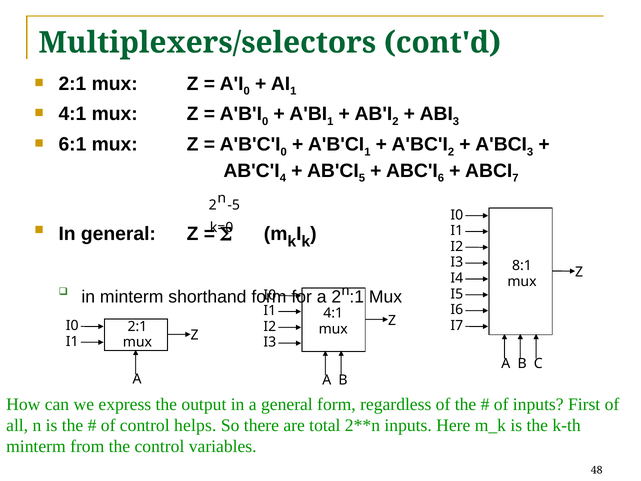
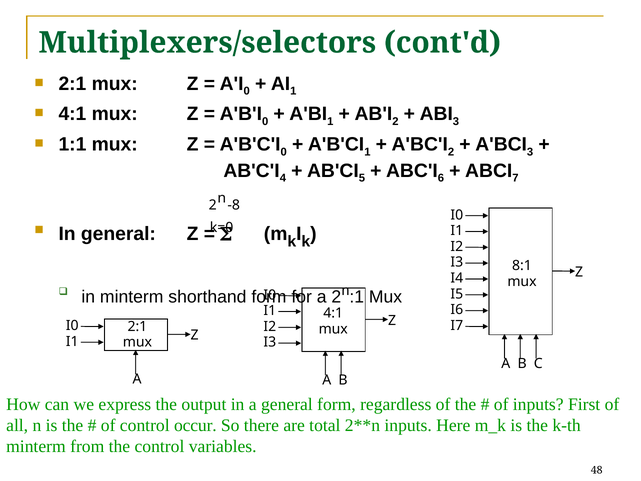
6:1: 6:1 -> 1:1
-5: -5 -> -8
helps: helps -> occur
